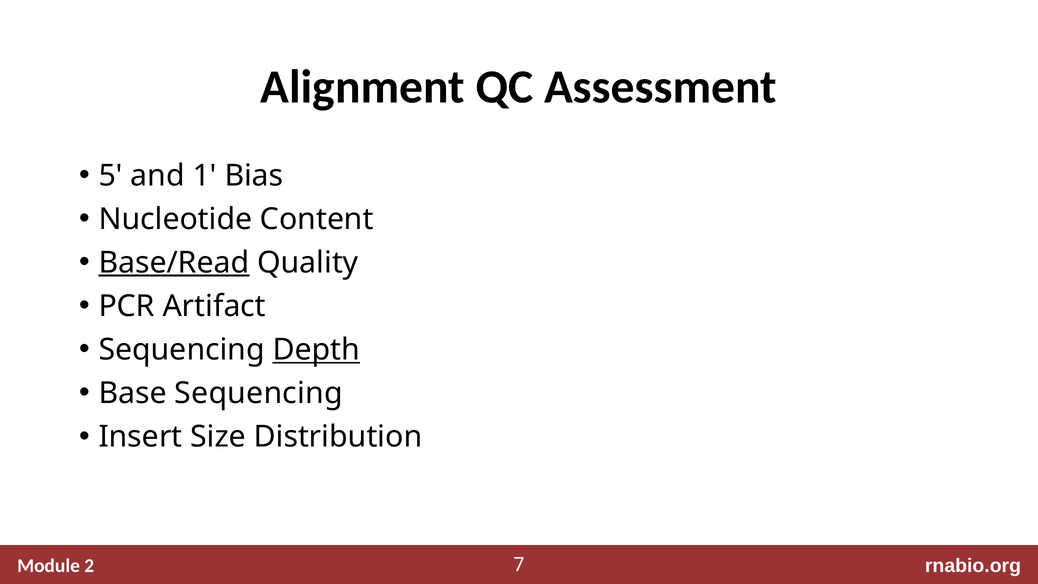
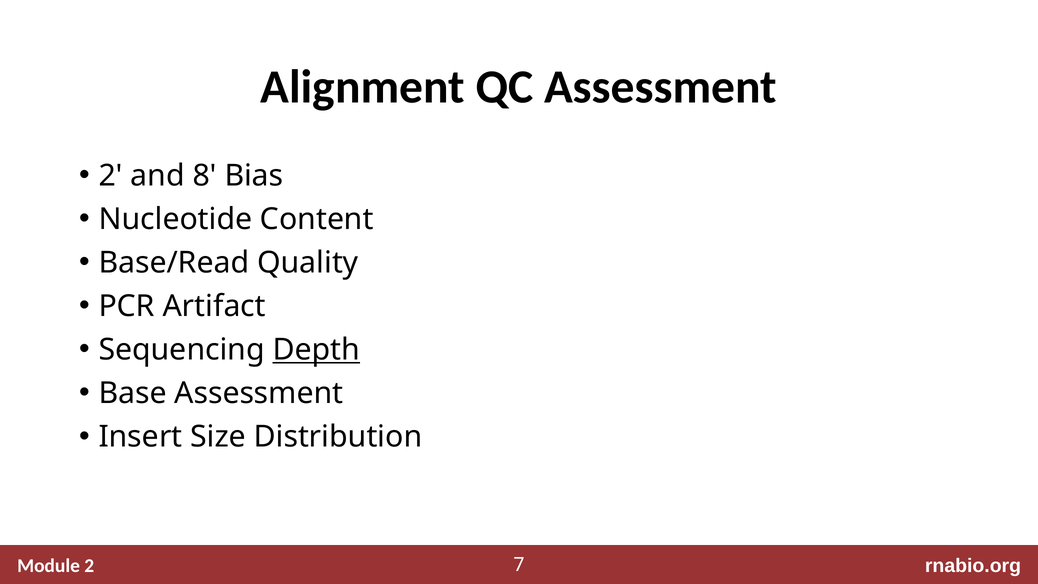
5 at (111, 175): 5 -> 2
1: 1 -> 8
Base/Read underline: present -> none
Base Sequencing: Sequencing -> Assessment
